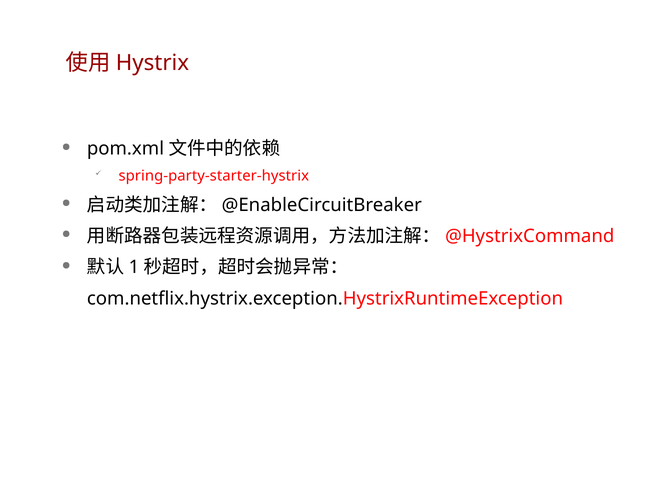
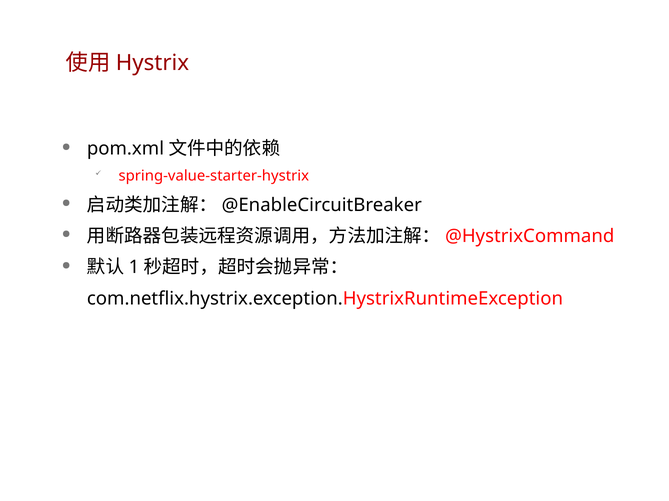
spring-party-starter-hystrix: spring-party-starter-hystrix -> spring-value-starter-hystrix
